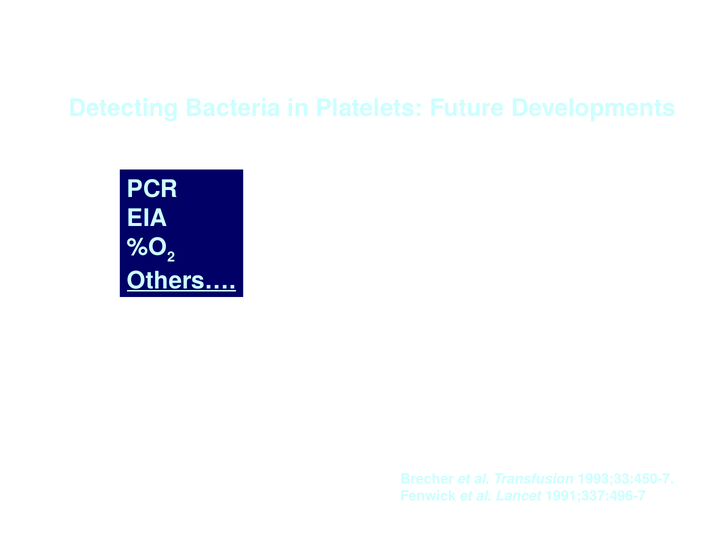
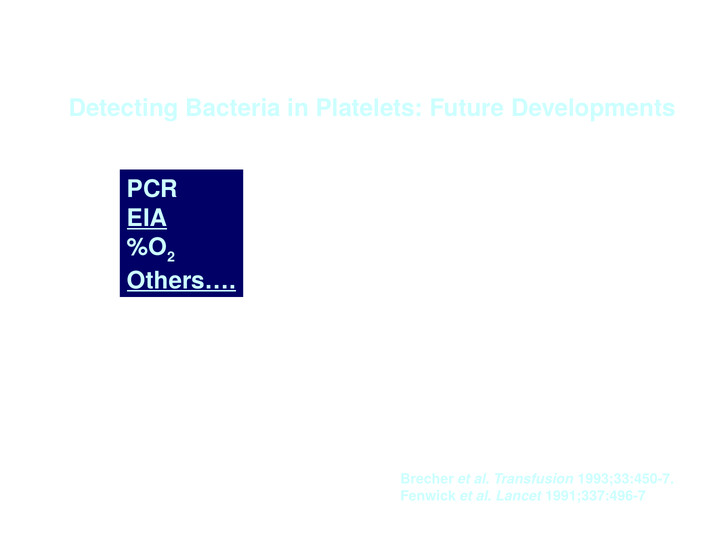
EIA underline: none -> present
